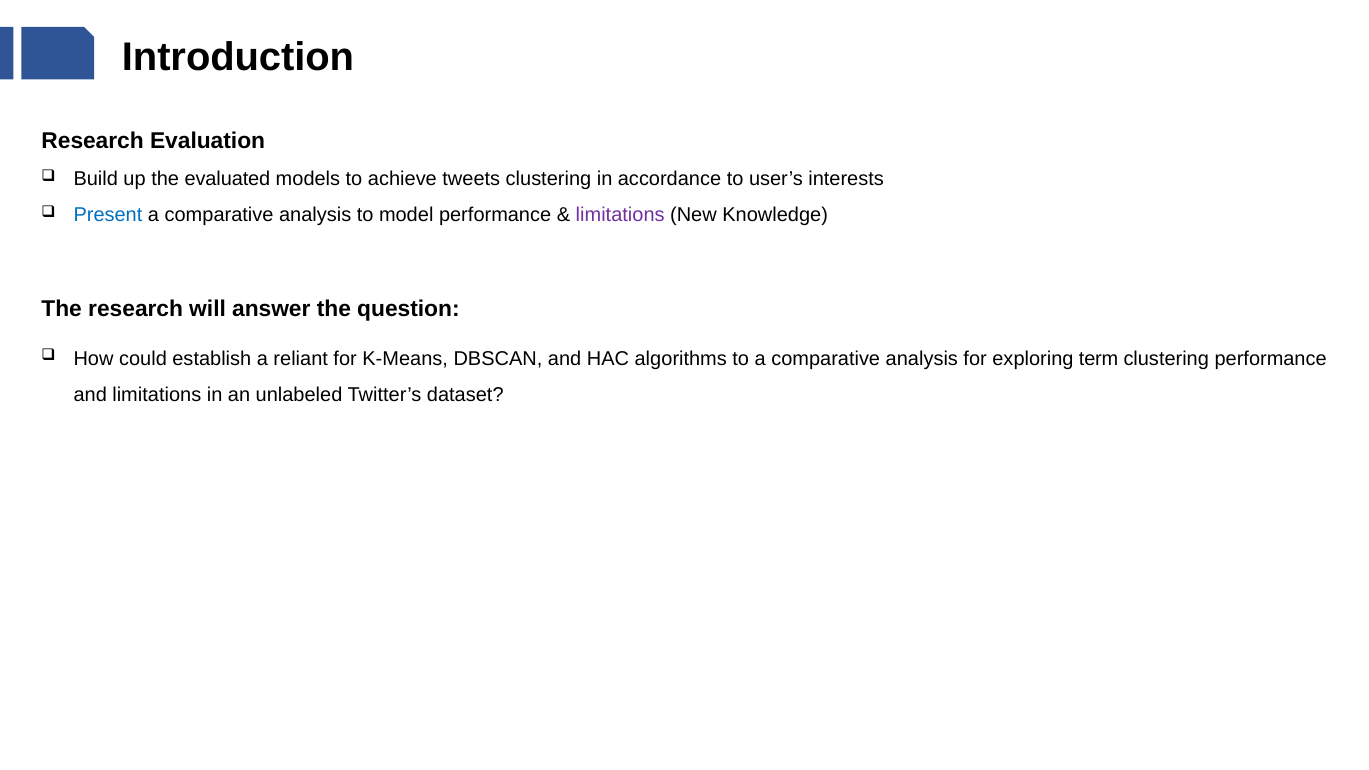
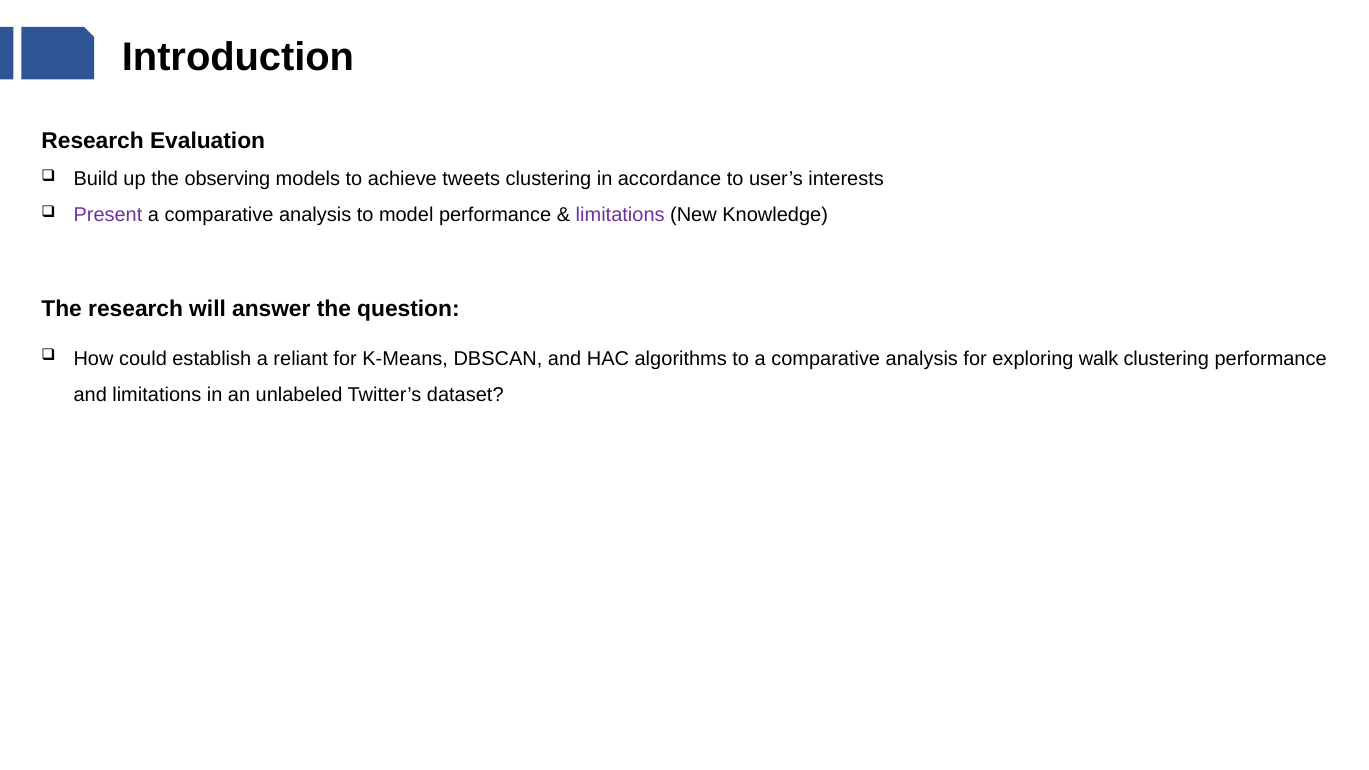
evaluated: evaluated -> observing
Present colour: blue -> purple
term: term -> walk
